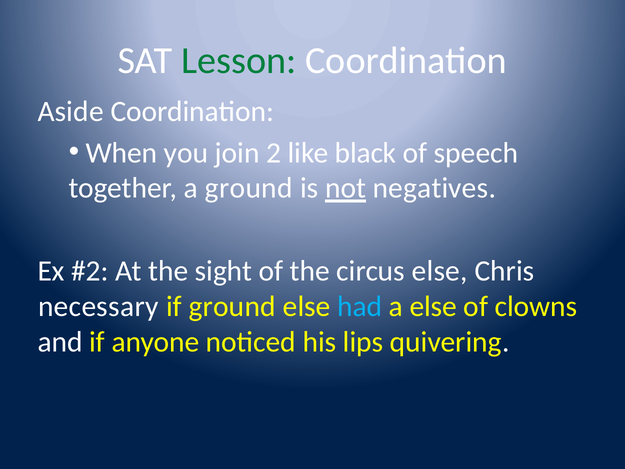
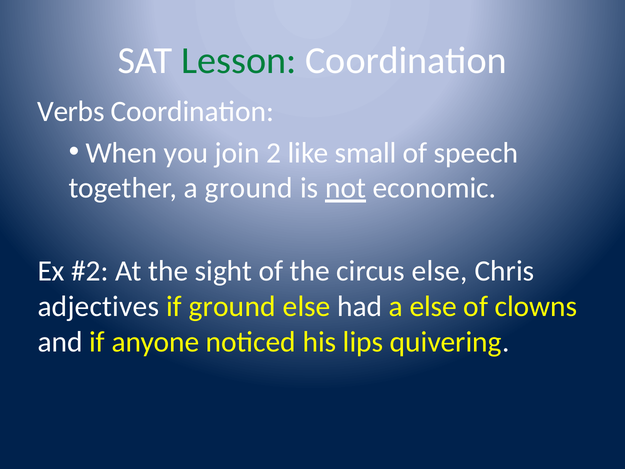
Aside: Aside -> Verbs
black: black -> small
negatives: negatives -> economic
necessary: necessary -> adjectives
had colour: light blue -> white
